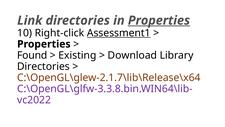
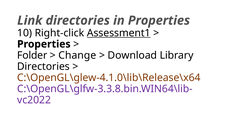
Properties at (159, 20) underline: present -> none
Found: Found -> Folder
Existing: Existing -> Change
C:\OpenGL\glew-2.1.7\lib\Release\x64: C:\OpenGL\glew-2.1.7\lib\Release\x64 -> C:\OpenGL\glew-4.1.0\lib\Release\x64
